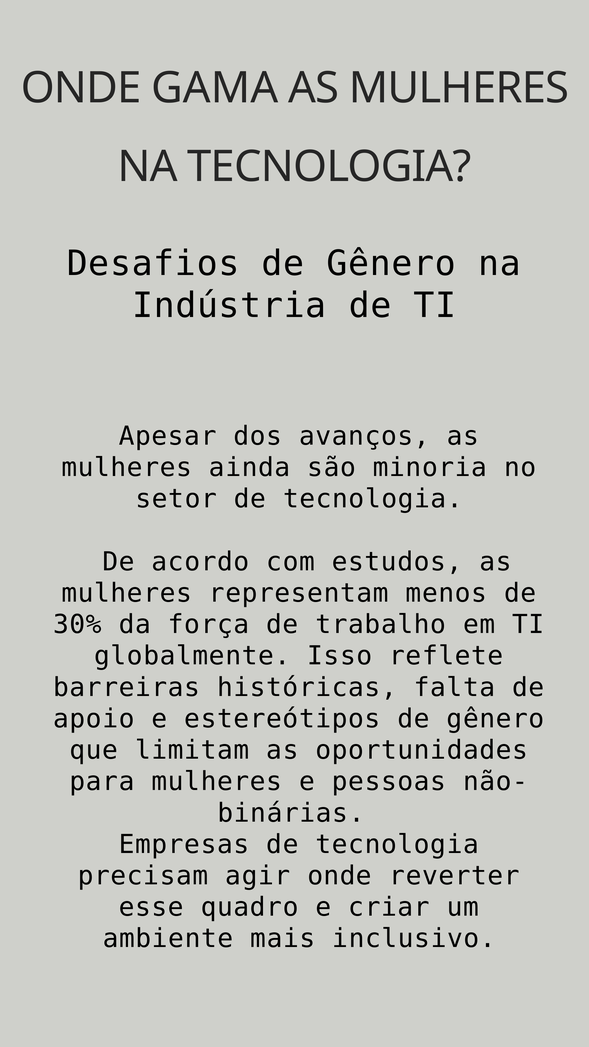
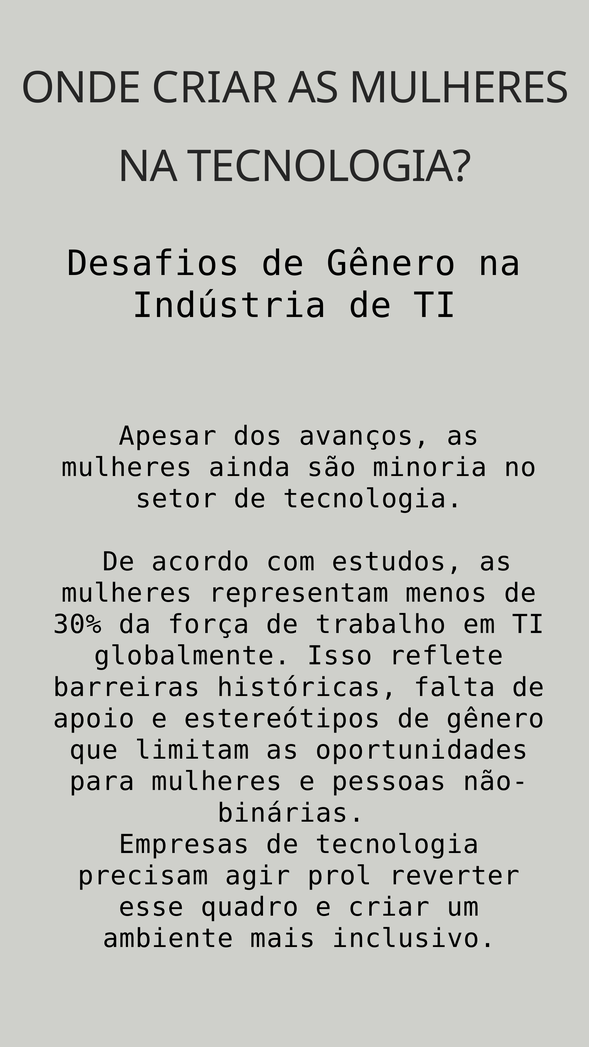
ONDE GAMA: GAMA -> CRIAR
agir onde: onde -> prol
